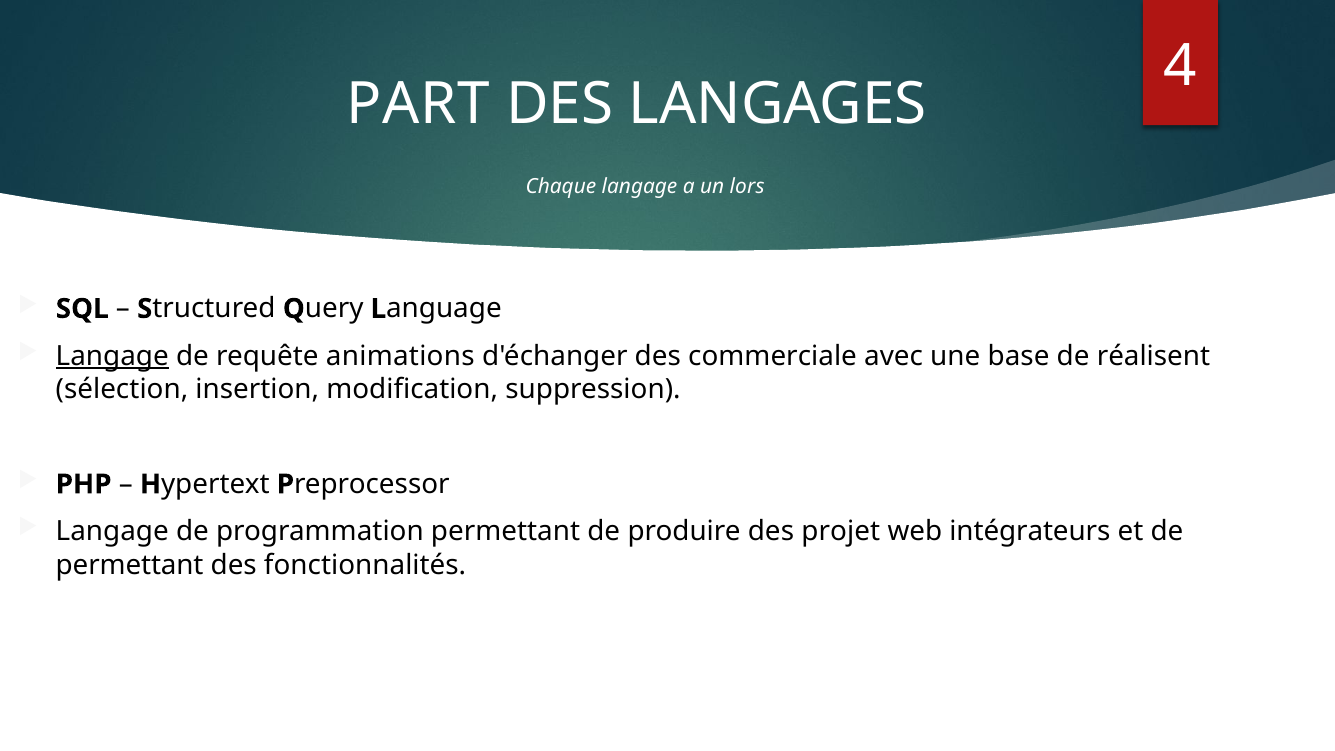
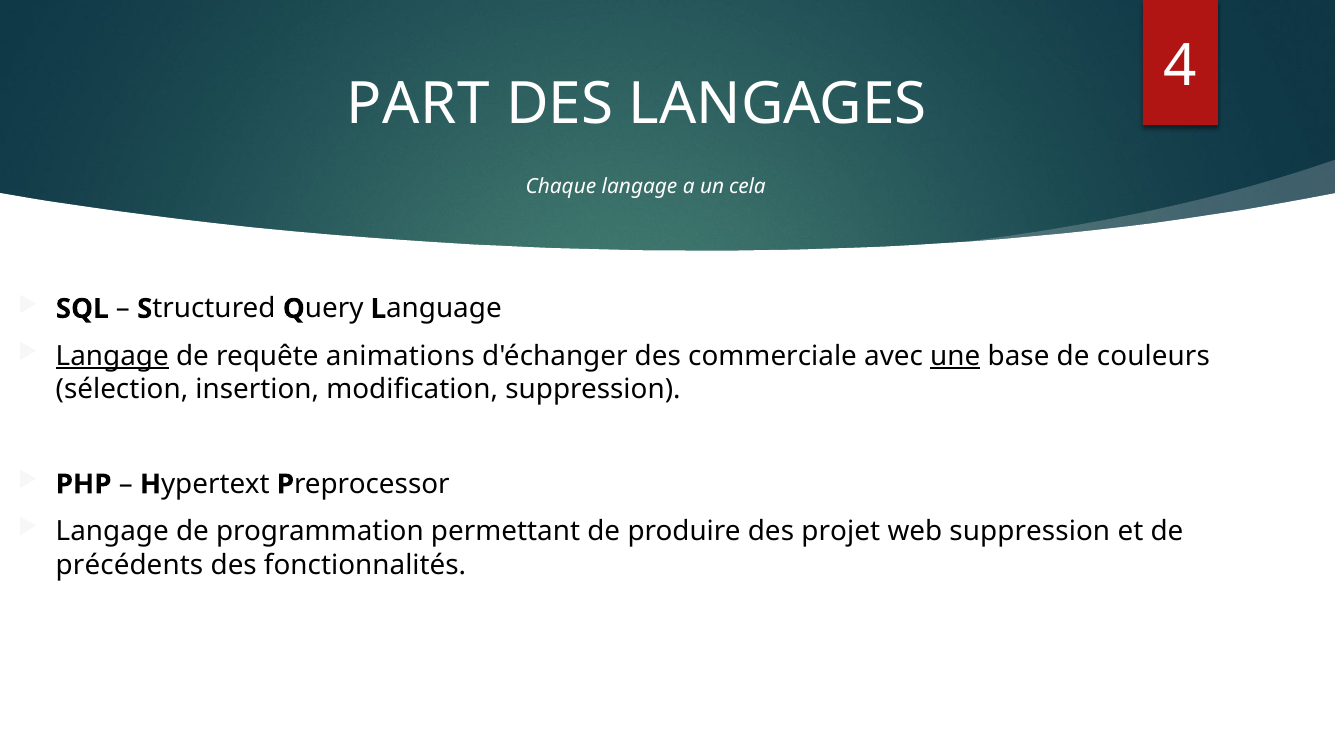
lors: lors -> cela
une underline: none -> present
réalisent: réalisent -> couleurs
web intégrateurs: intégrateurs -> suppression
permettant at (130, 565): permettant -> précédents
